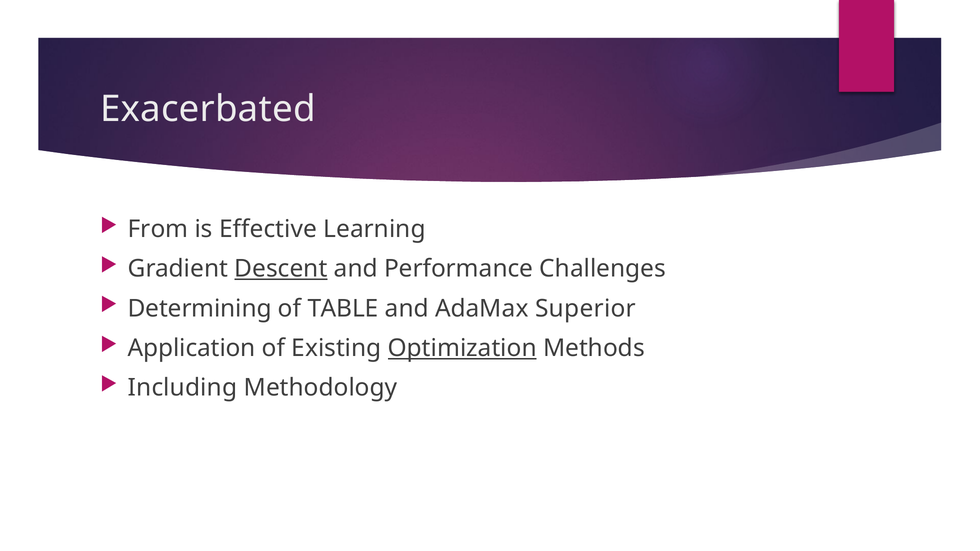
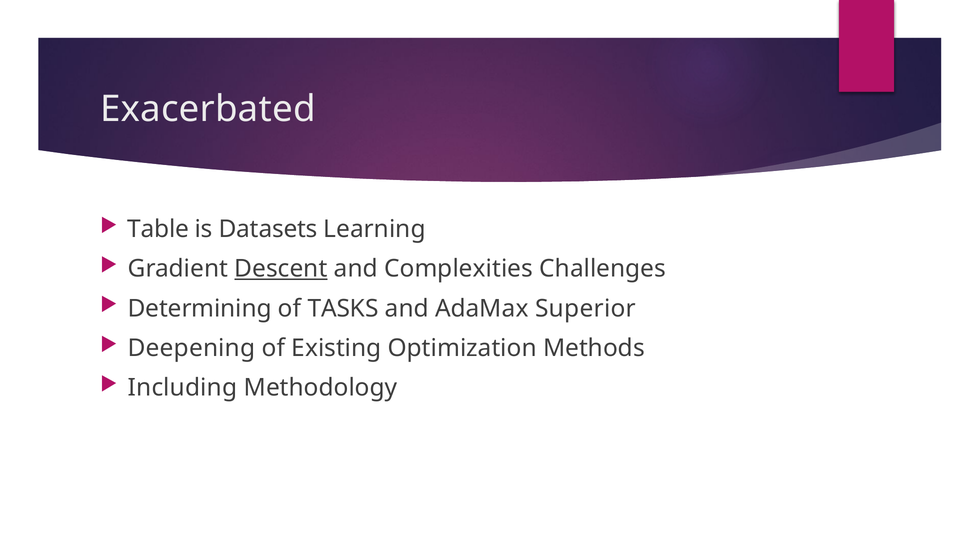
From: From -> Table
Effective: Effective -> Datasets
Performance: Performance -> Complexities
TABLE: TABLE -> TASKS
Application: Application -> Deepening
Optimization underline: present -> none
